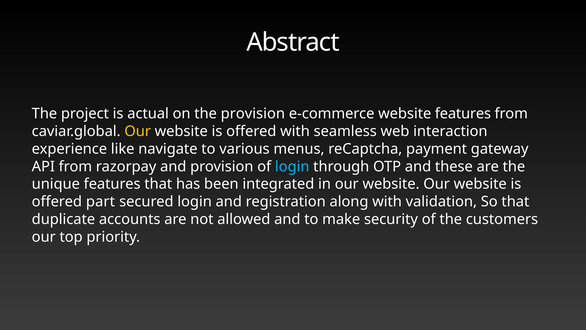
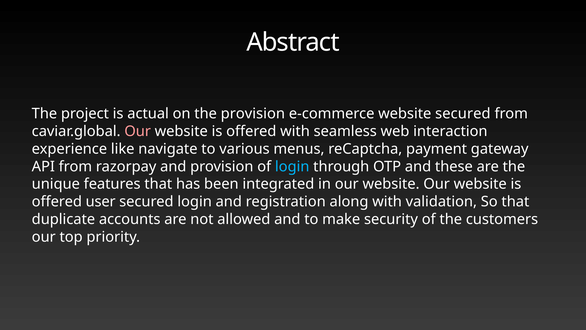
website features: features -> secured
Our at (138, 131) colour: yellow -> pink
part: part -> user
